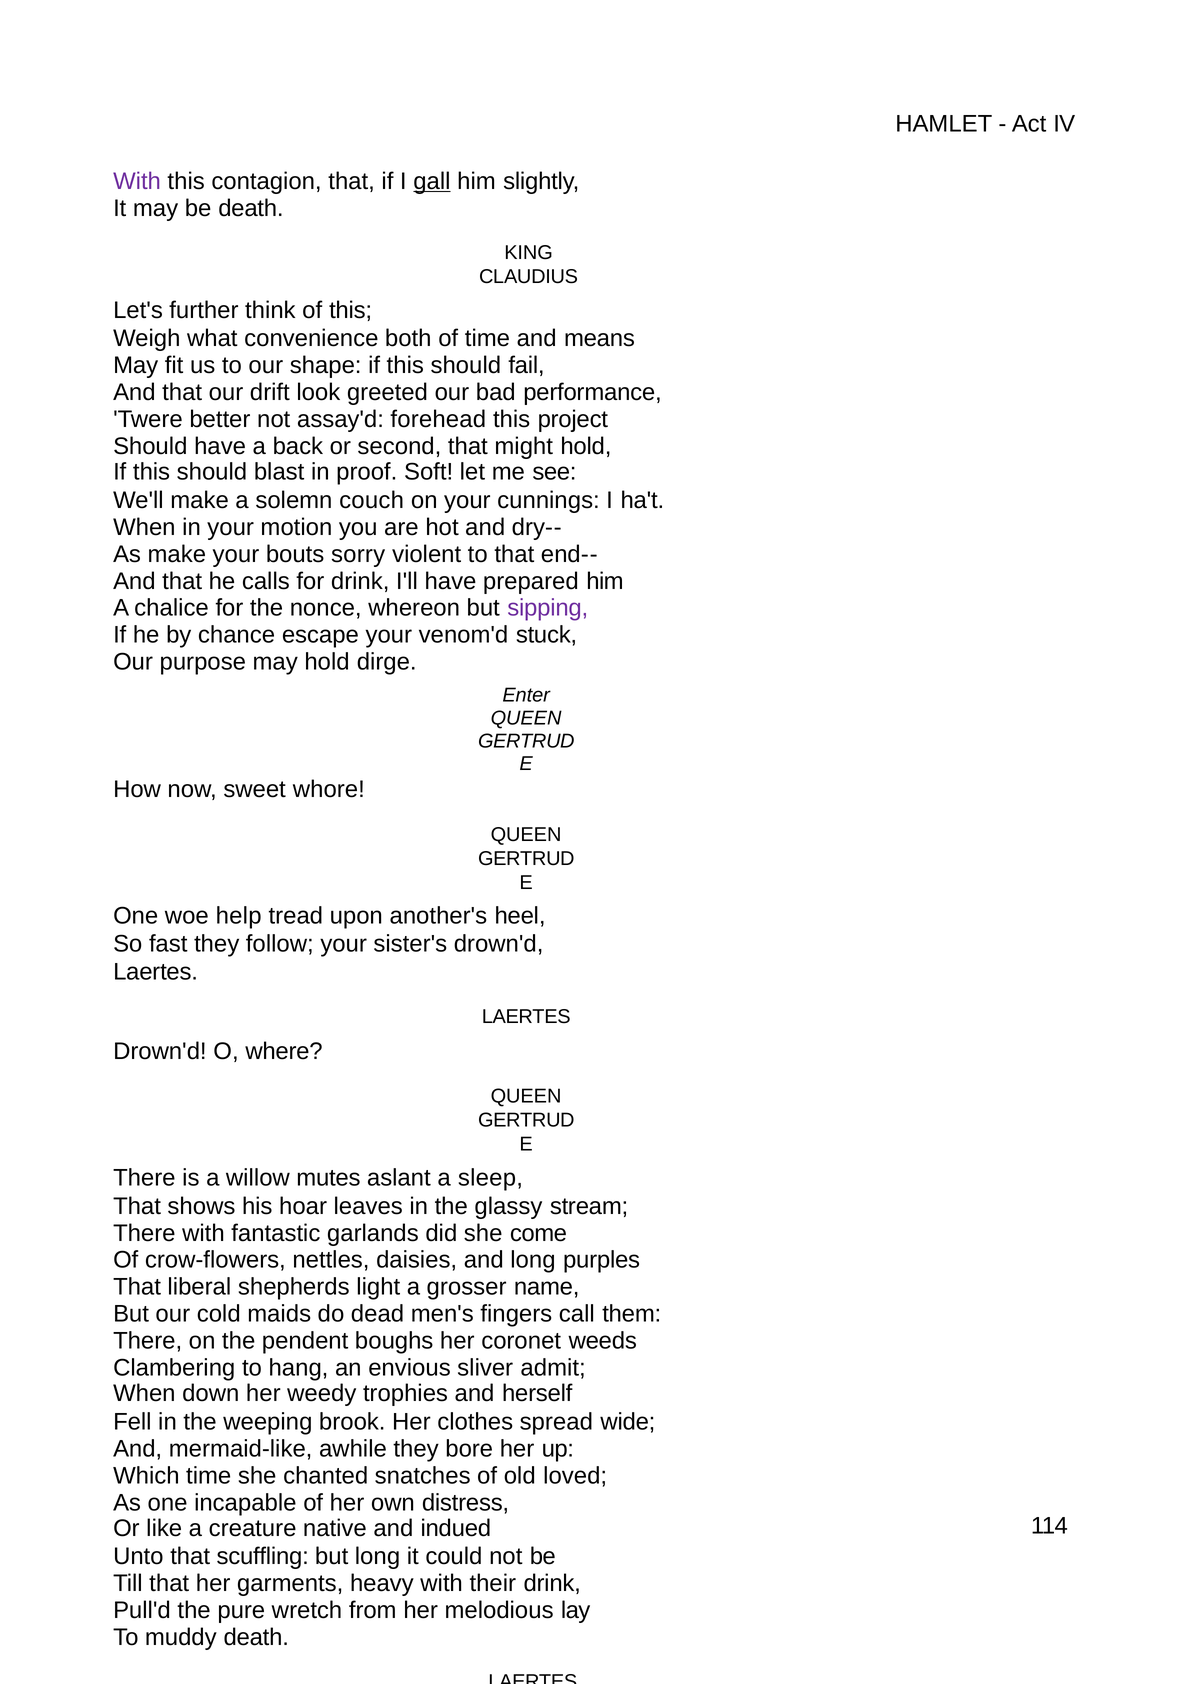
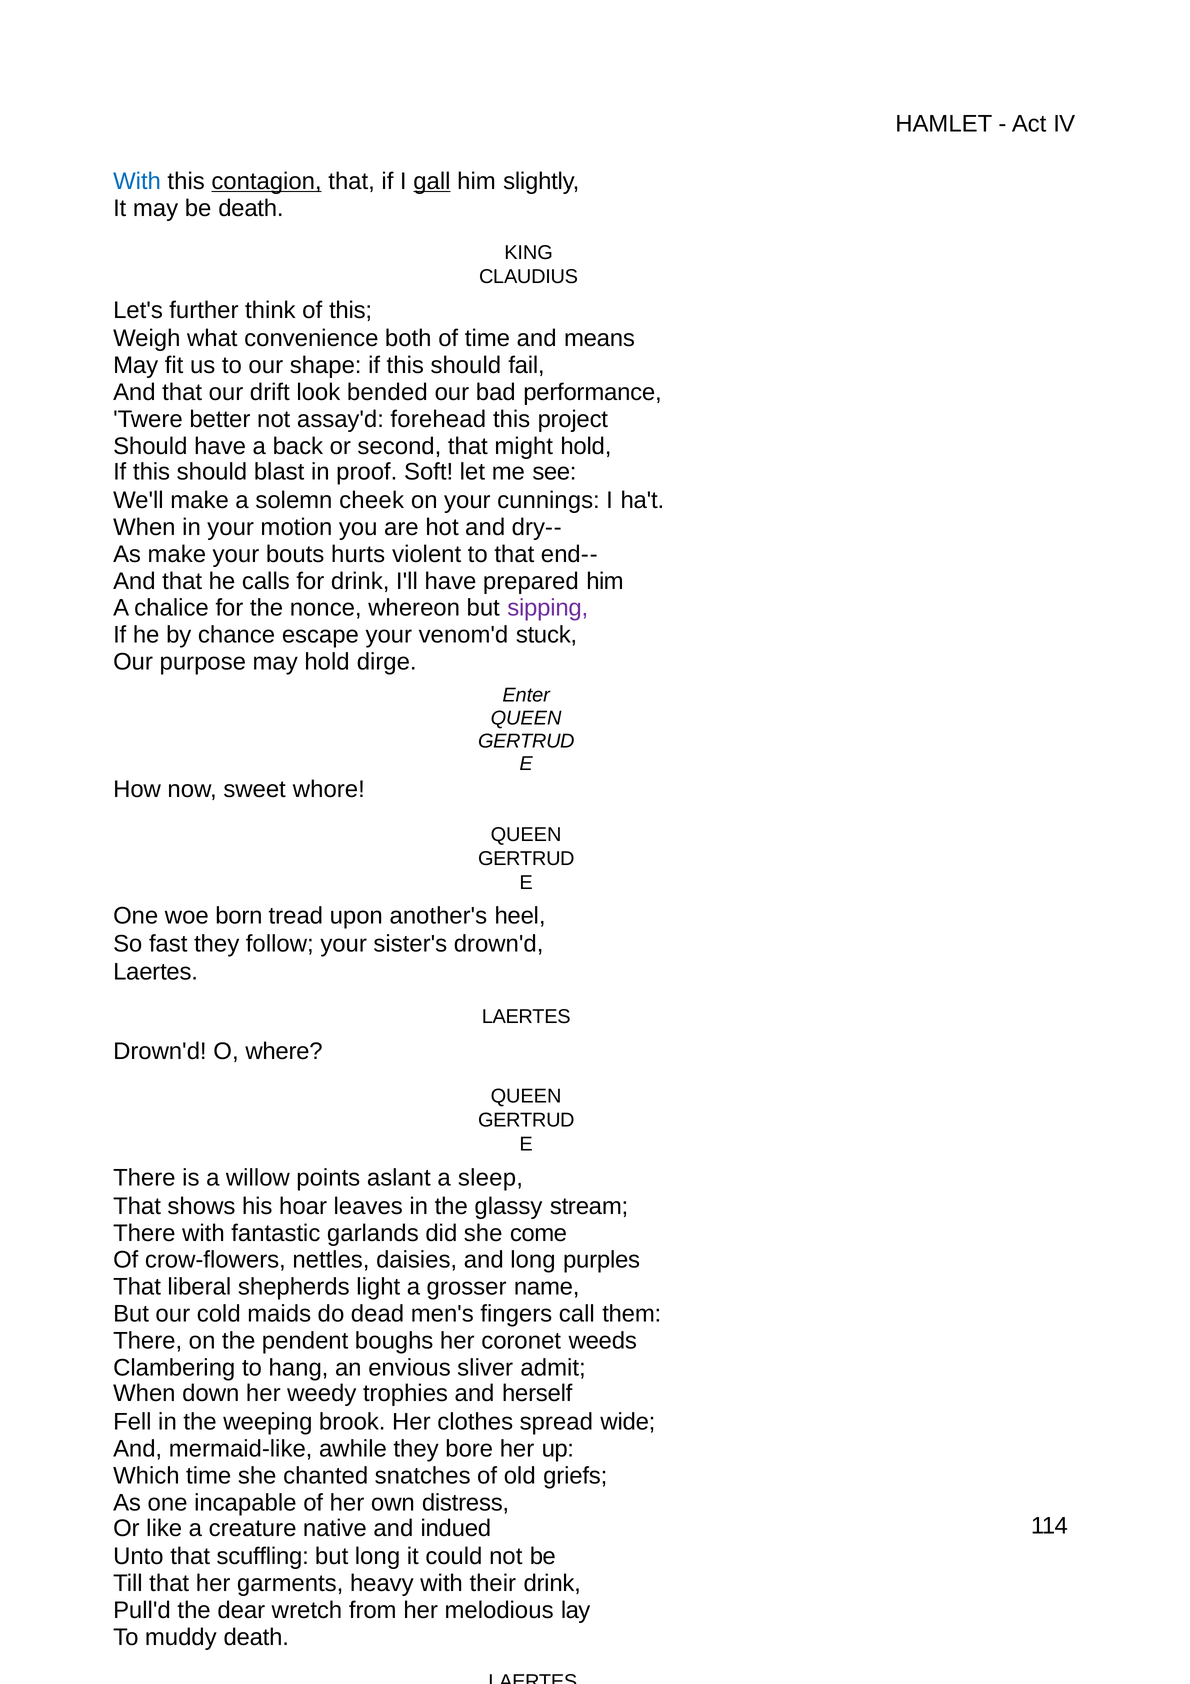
With at (137, 181) colour: purple -> blue
contagion underline: none -> present
greeted: greeted -> bended
couch: couch -> cheek
sorry: sorry -> hurts
help: help -> born
mutes: mutes -> points
loved: loved -> griefs
pure: pure -> dear
